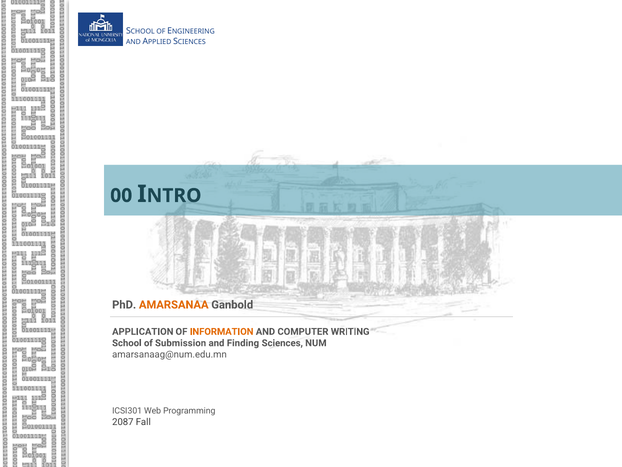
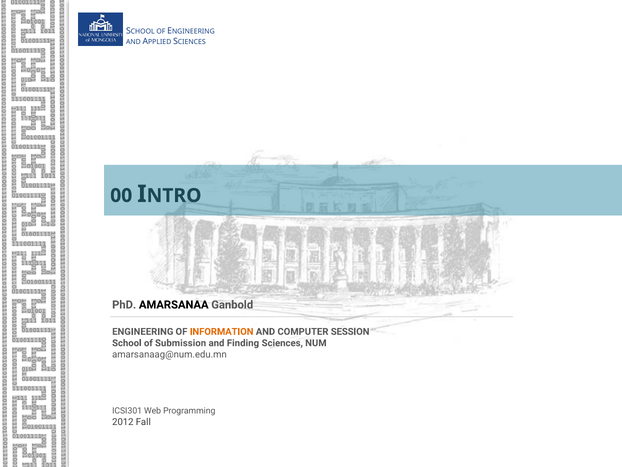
AMARSANAA colour: orange -> black
APPLICATION at (143, 331): APPLICATION -> ENGINEERING
WRITING: WRITING -> SESSION
2087: 2087 -> 2012
